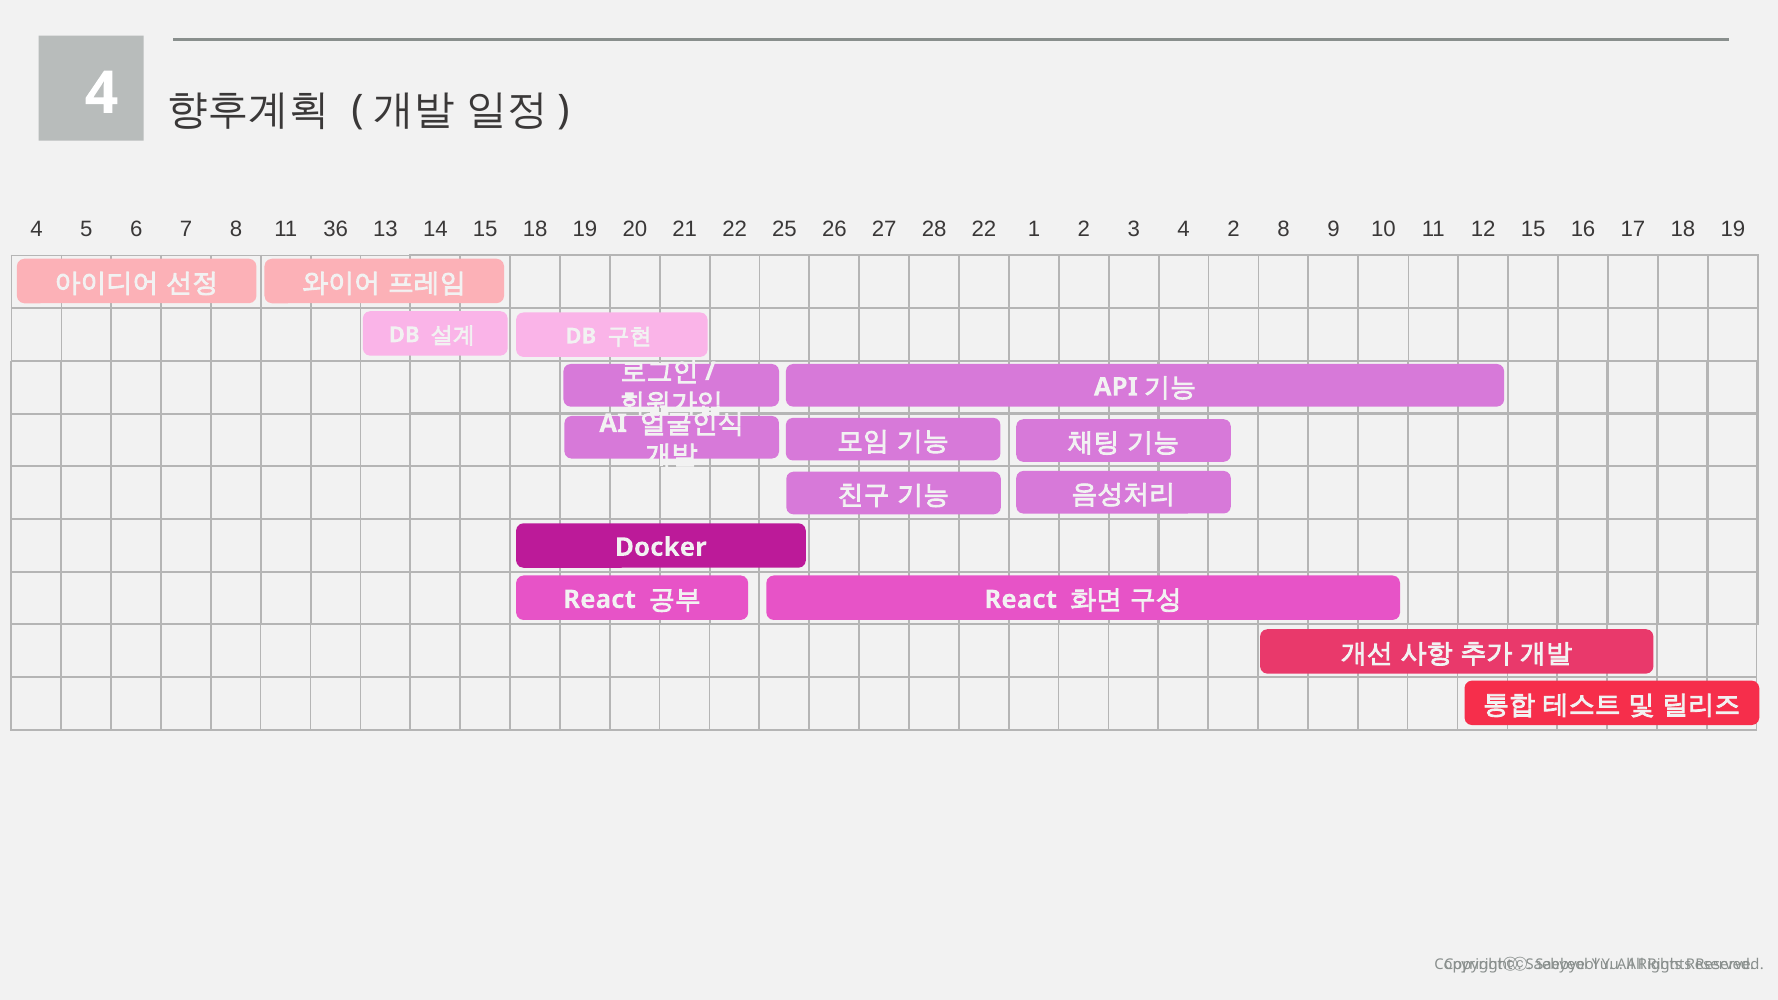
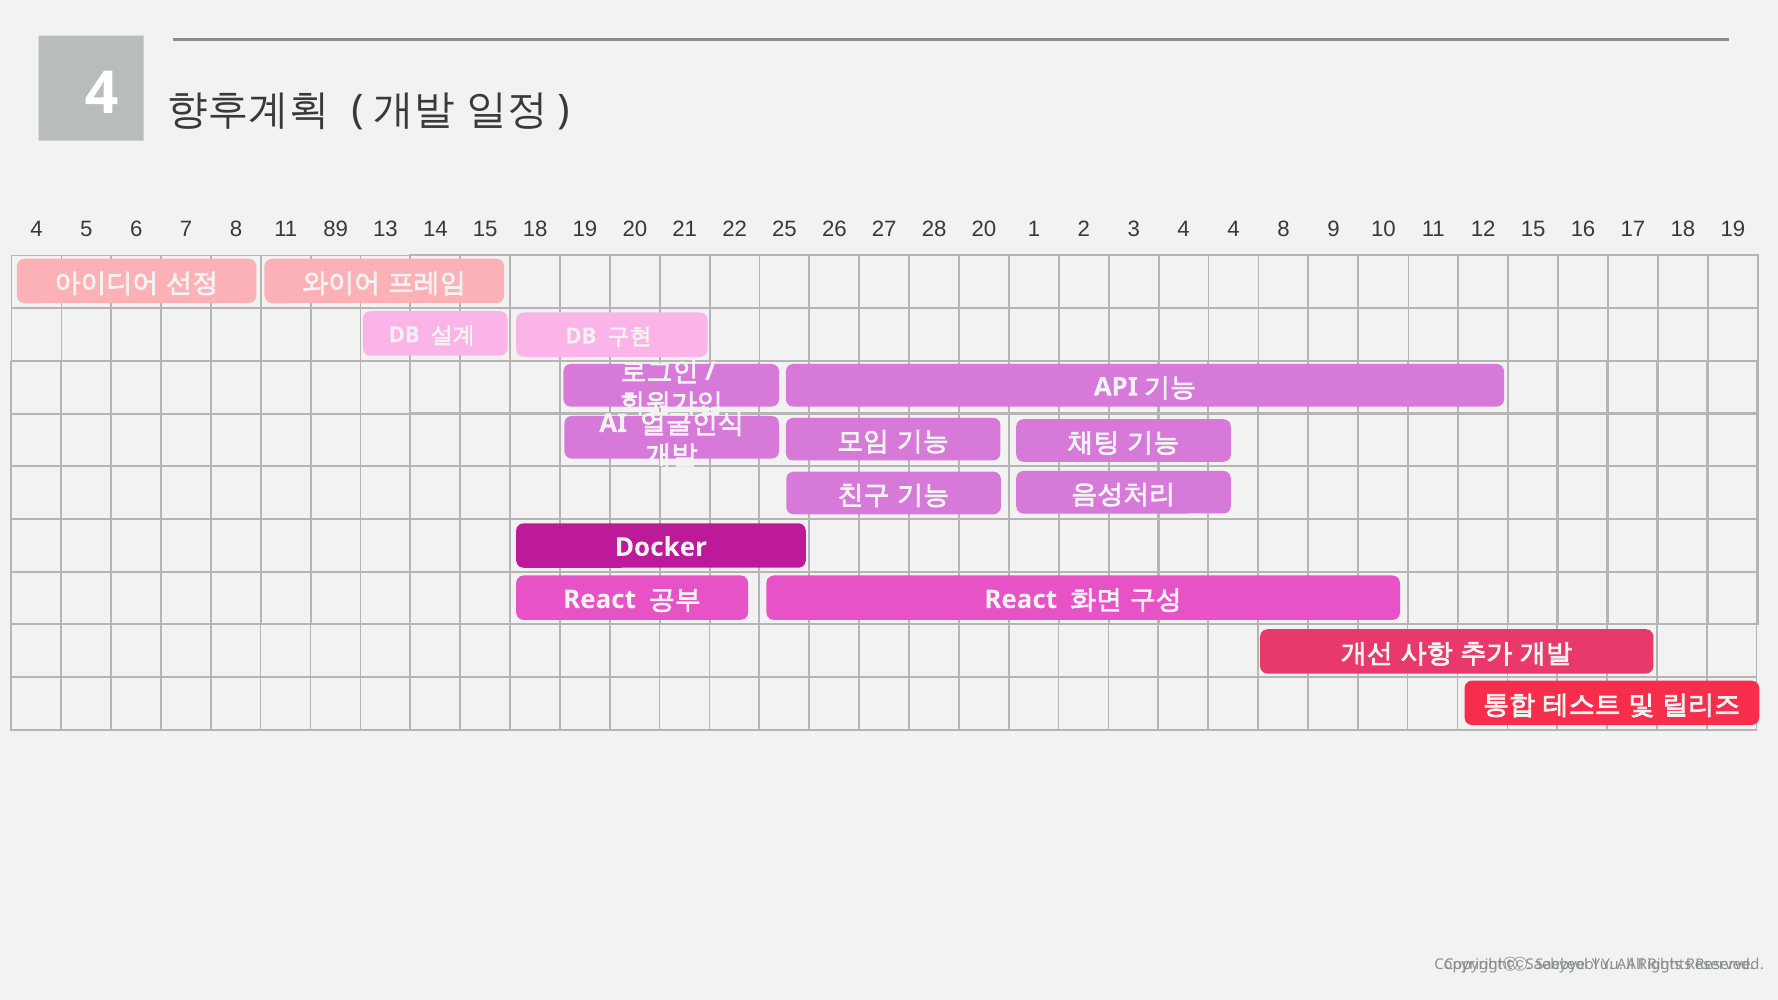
36: 36 -> 89
28 22: 22 -> 20
4 2: 2 -> 4
